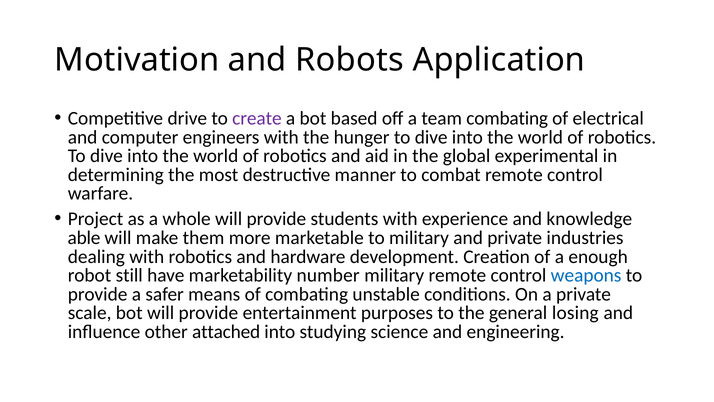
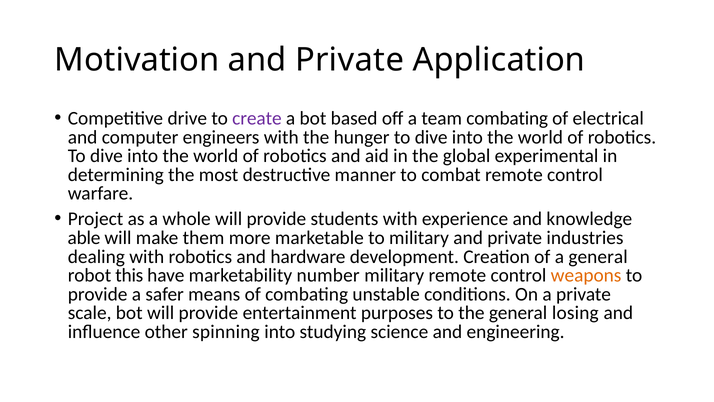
Motivation and Robots: Robots -> Private
a enough: enough -> general
still: still -> this
weapons colour: blue -> orange
attached: attached -> spinning
